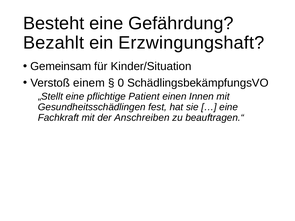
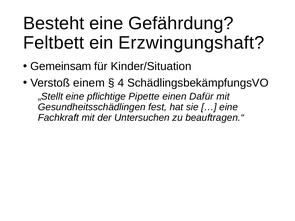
Bezahlt: Bezahlt -> Feltbett
0: 0 -> 4
Patient: Patient -> Pipette
Innen: Innen -> Dafür
Anschreiben: Anschreiben -> Untersuchen
